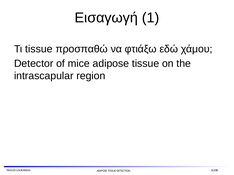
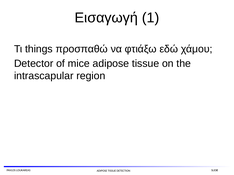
Τι tissue: tissue -> things
